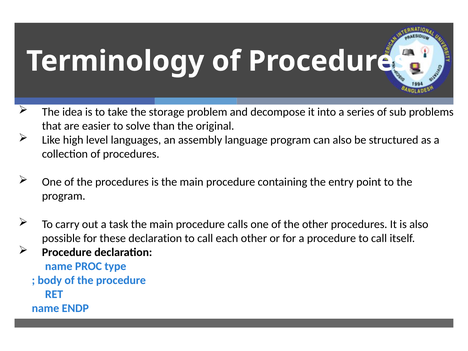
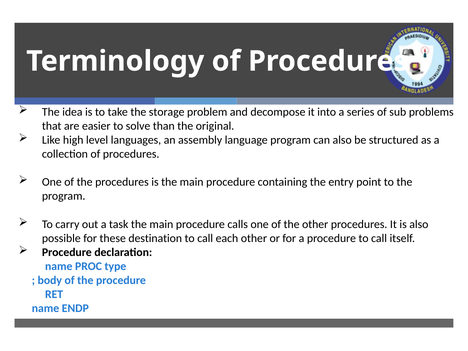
these declaration: declaration -> destination
